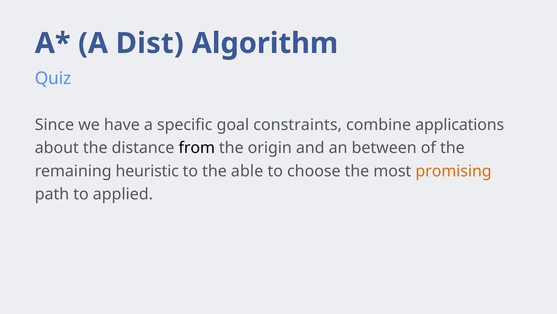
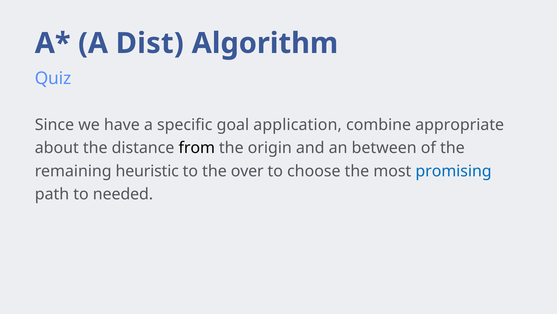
constraints: constraints -> application
applications: applications -> appropriate
able: able -> over
promising colour: orange -> blue
applied: applied -> needed
